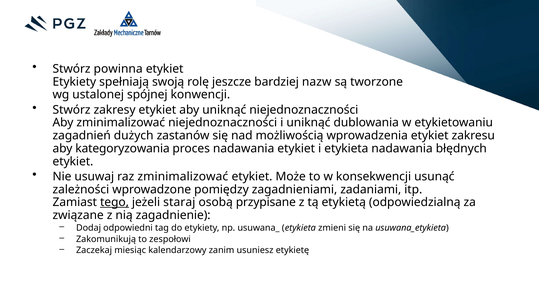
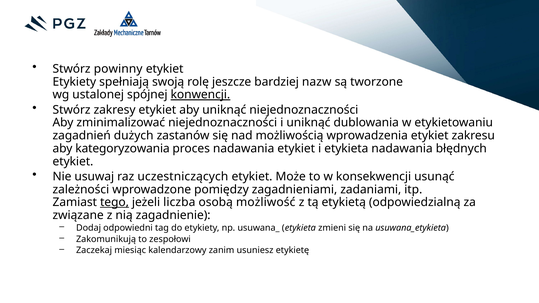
powinna: powinna -> powinny
konwencji underline: none -> present
raz zminimalizować: zminimalizować -> uczestniczących
staraj: staraj -> liczba
przypisane: przypisane -> możliwość
